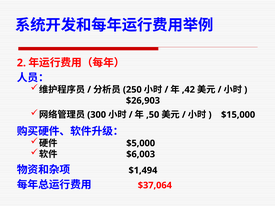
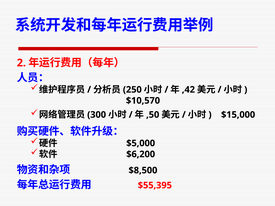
$26,903: $26,903 -> $10,570
$6,003: $6,003 -> $6,200
$1,494: $1,494 -> $8,500
$37,064: $37,064 -> $55,395
